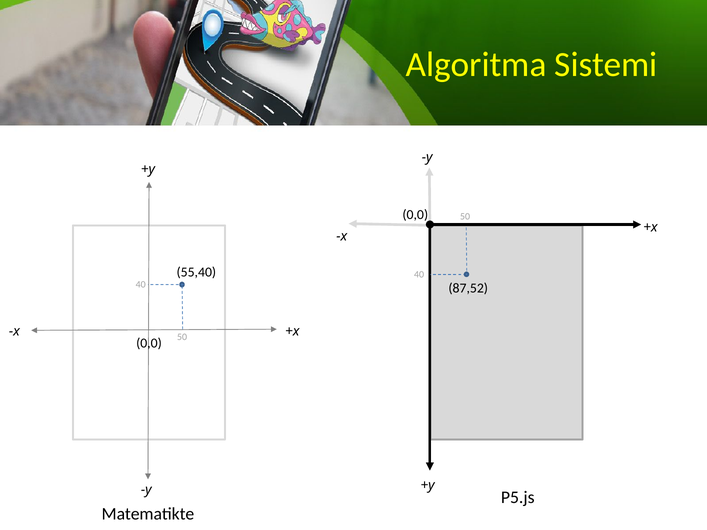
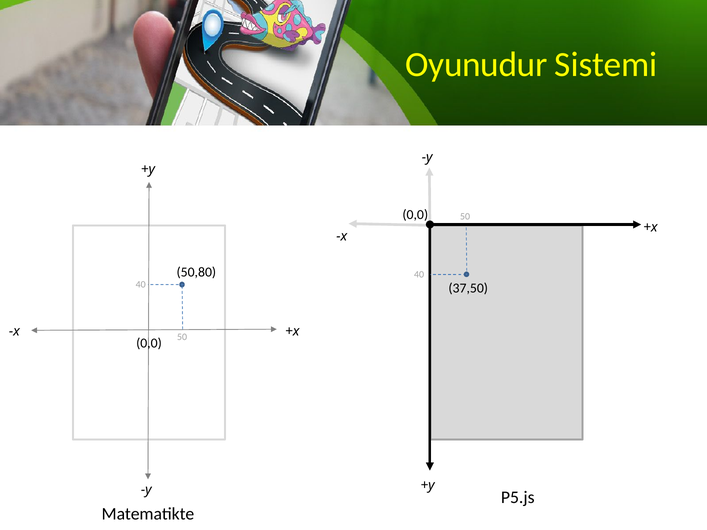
Algoritma: Algoritma -> Oyunudur
55,40: 55,40 -> 50,80
87,52: 87,52 -> 37,50
